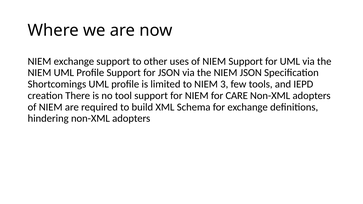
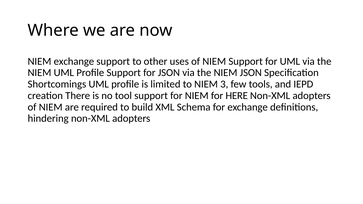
CARE: CARE -> HERE
